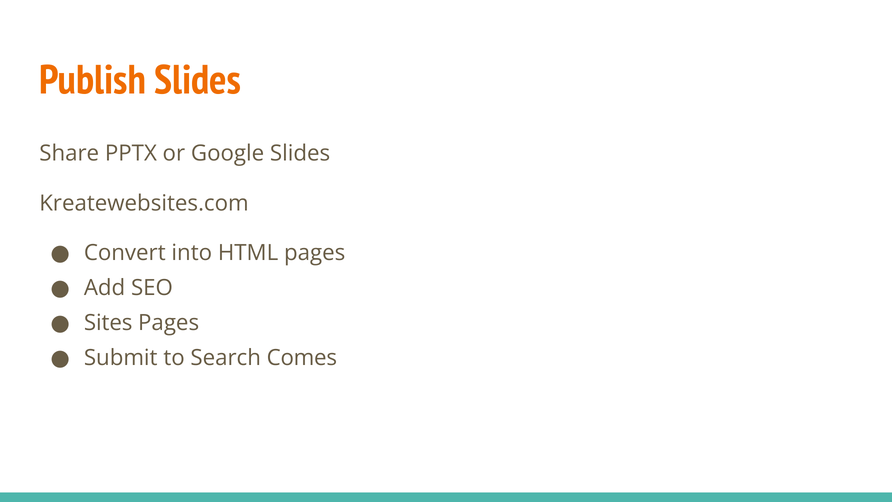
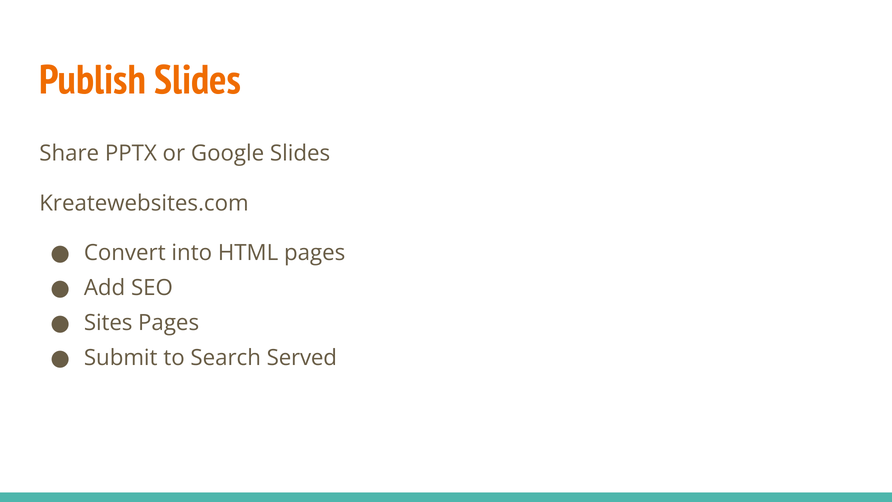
Comes: Comes -> Served
